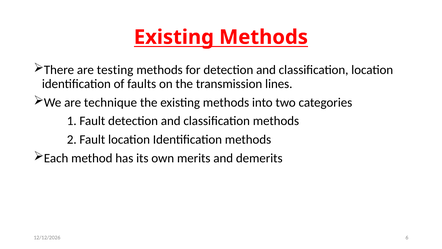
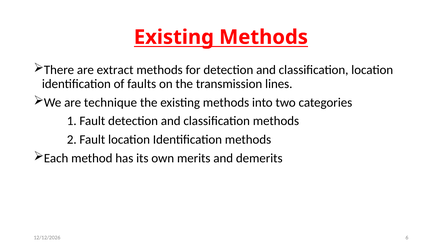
testing: testing -> extract
